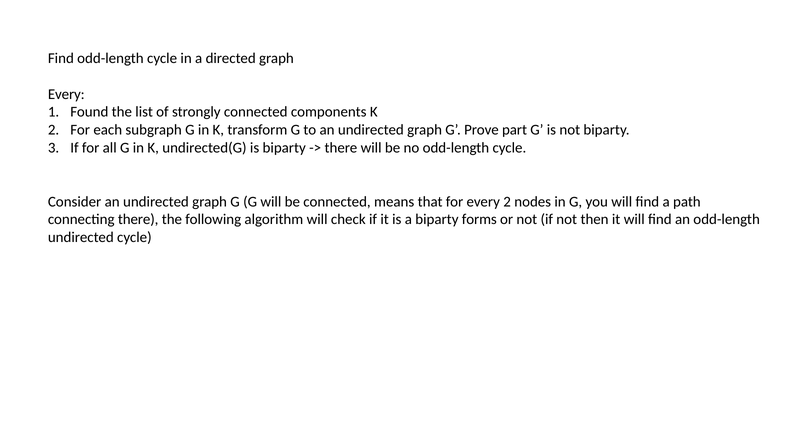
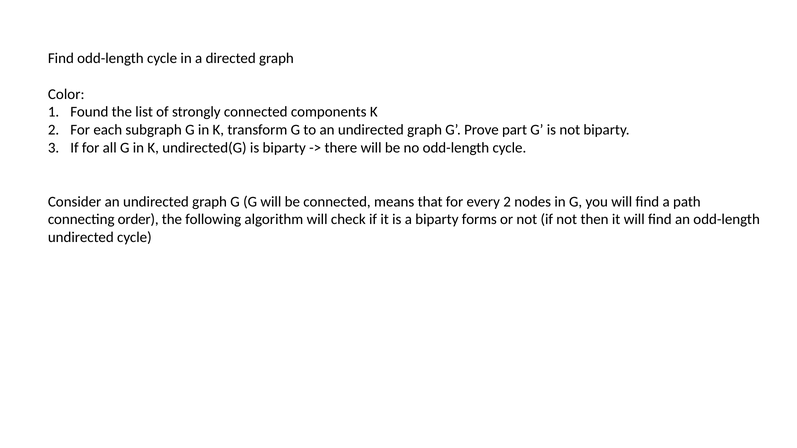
Every at (66, 94): Every -> Color
connecting there: there -> order
